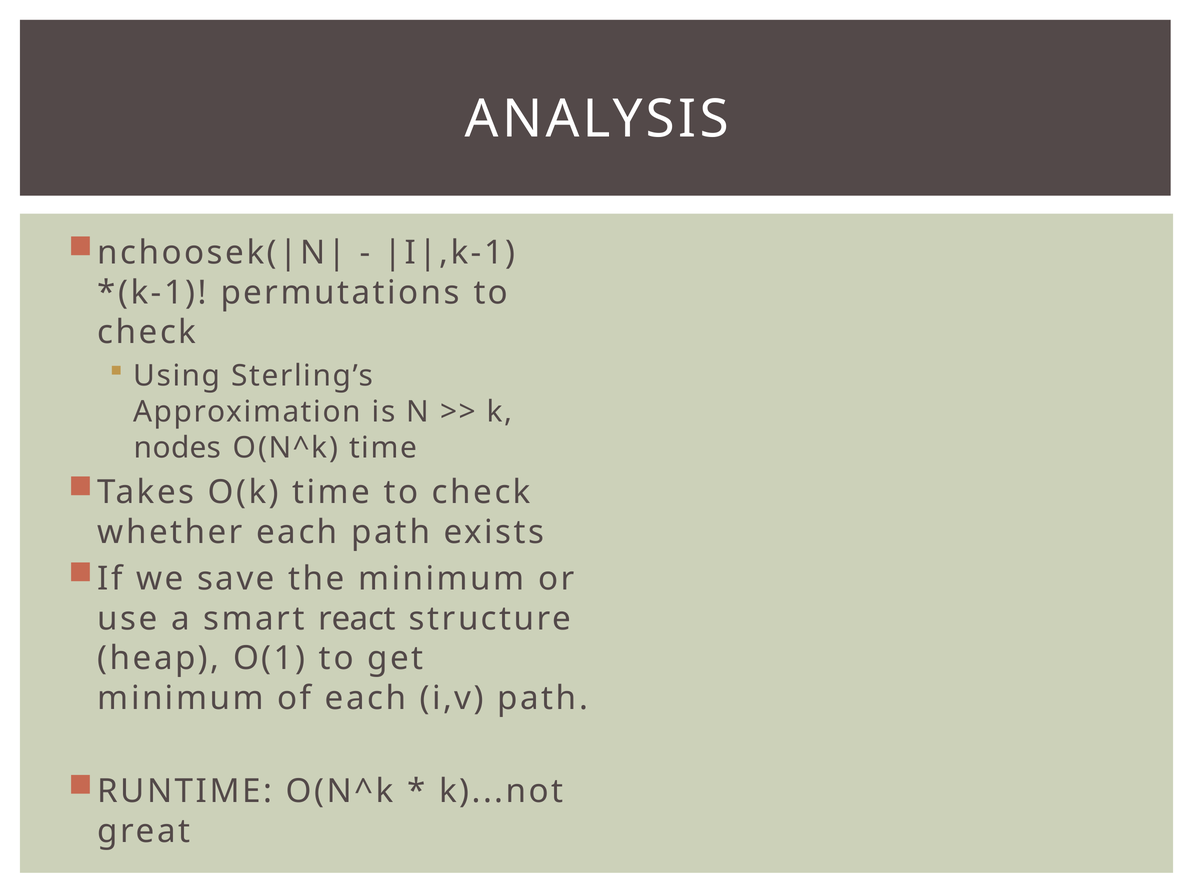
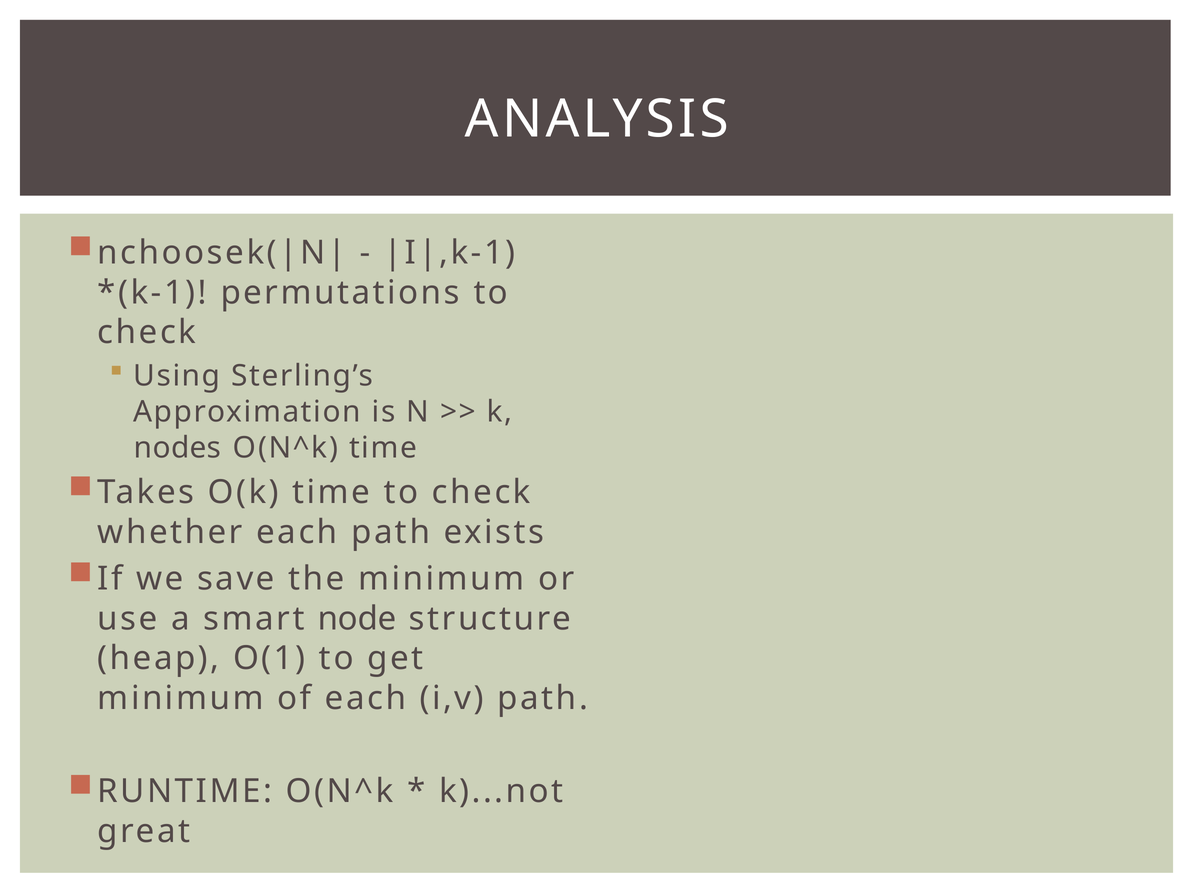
react: react -> node
